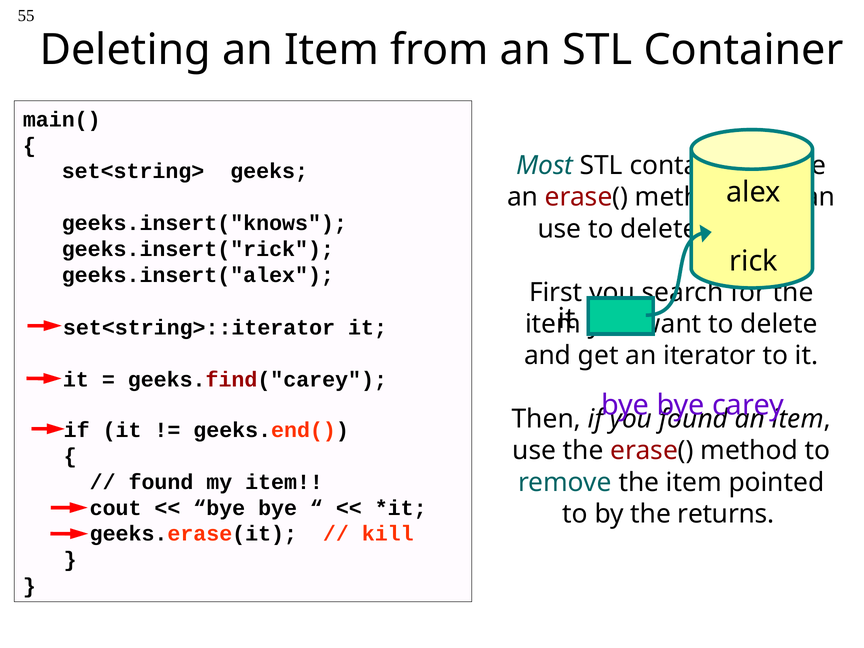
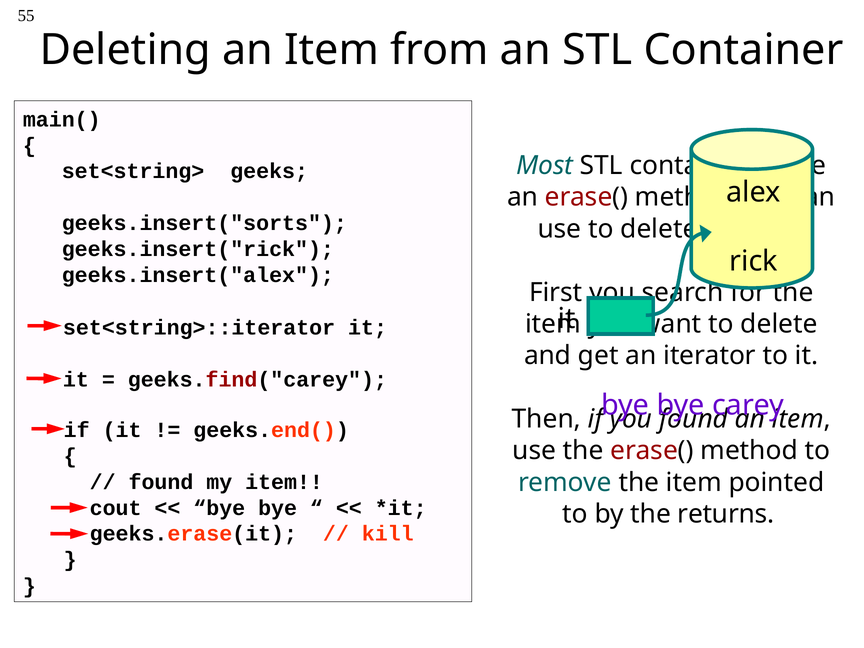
geeks.insert("knows: geeks.insert("knows -> geeks.insert("sorts
